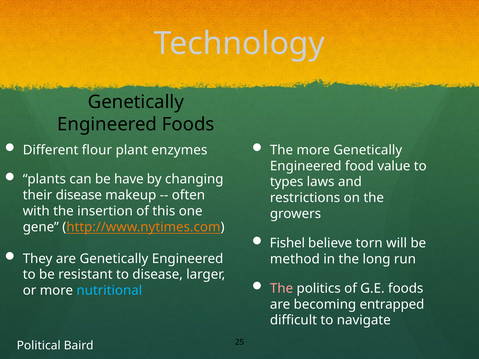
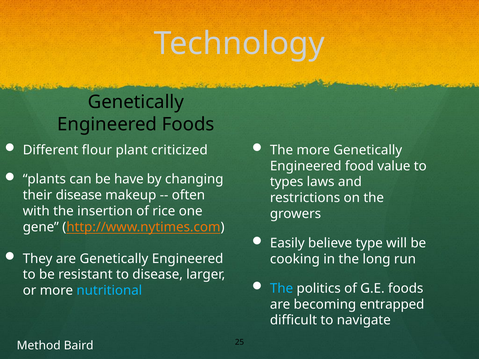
enzymes: enzymes -> criticized
this: this -> rice
Fishel: Fishel -> Easily
torn: torn -> type
method: method -> cooking
The at (282, 289) colour: pink -> light blue
Political: Political -> Method
